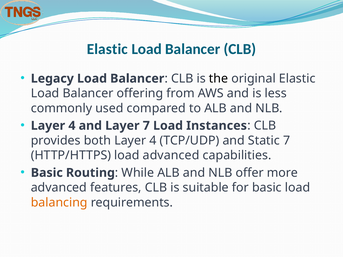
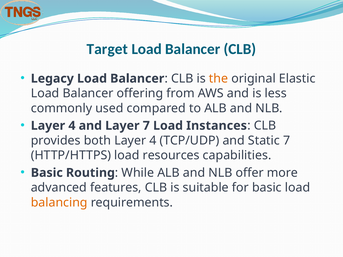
Elastic at (107, 49): Elastic -> Target
the colour: black -> orange
load advanced: advanced -> resources
